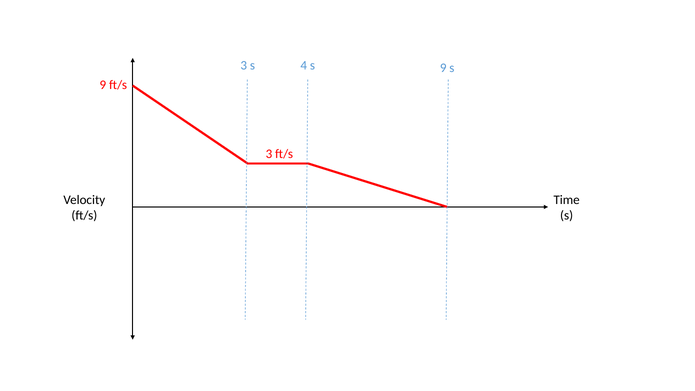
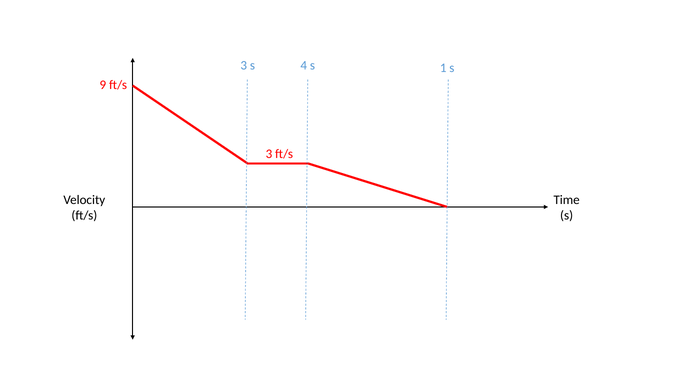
s 9: 9 -> 1
